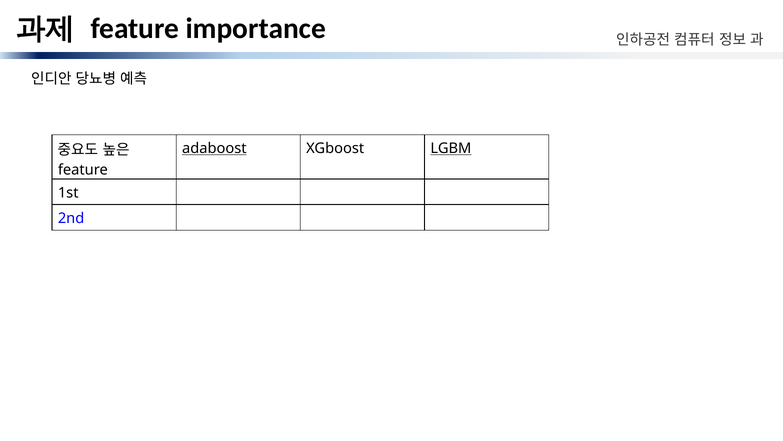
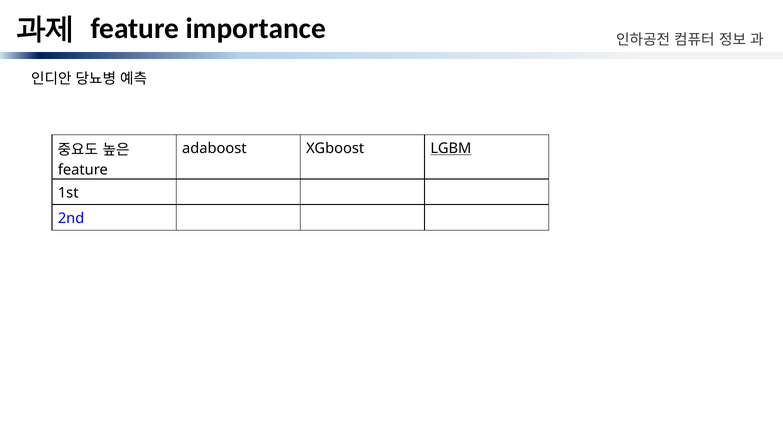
adaboost underline: present -> none
